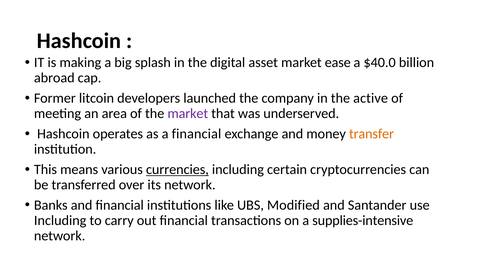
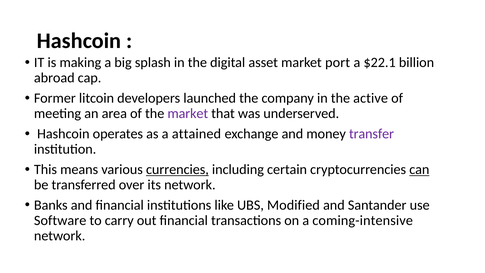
ease: ease -> port
$40.0: $40.0 -> $22.1
a financial: financial -> attained
transfer colour: orange -> purple
can underline: none -> present
Including at (60, 220): Including -> Software
supplies-intensive: supplies-intensive -> coming-intensive
